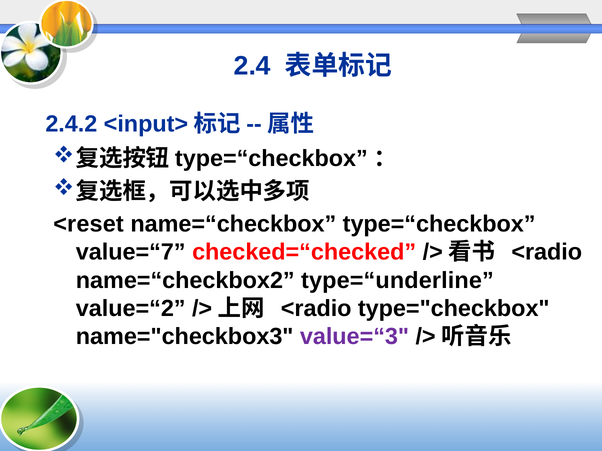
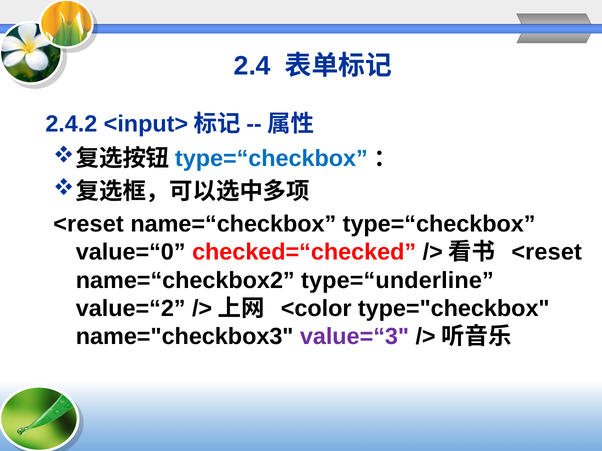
type=“checkbox at (271, 159) colour: black -> blue
value=“7: value=“7 -> value=“0
<radio at (547, 253): <radio -> <reset
<radio at (316, 309): <radio -> <color
